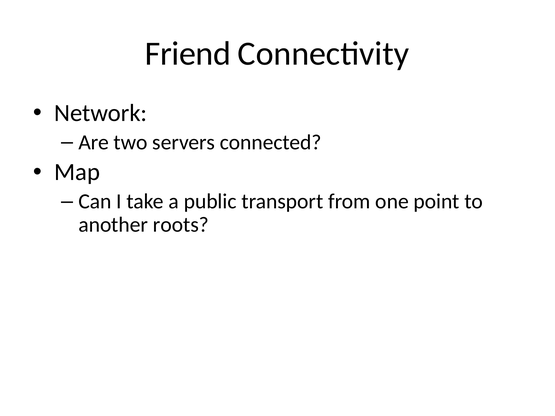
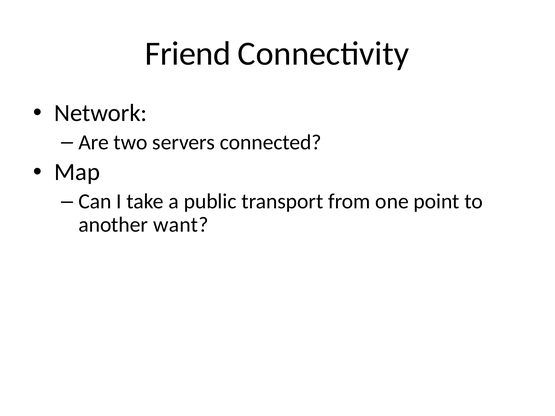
roots: roots -> want
